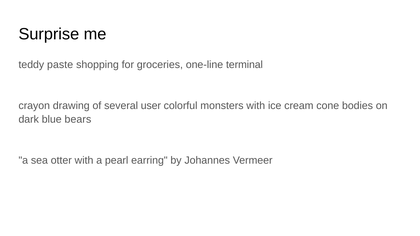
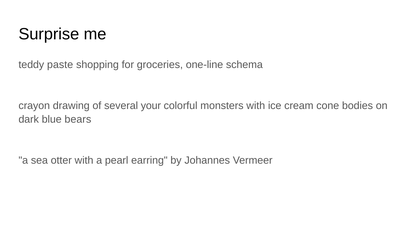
terminal: terminal -> schema
user: user -> your
